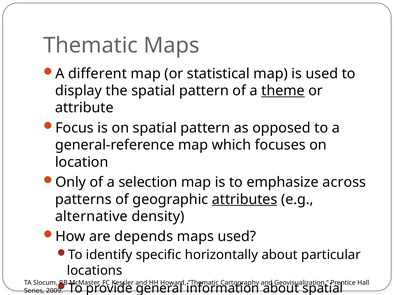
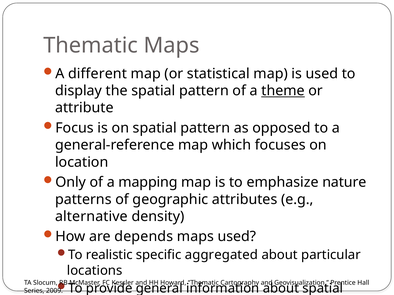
selection: selection -> mapping
across: across -> nature
attributes underline: present -> none
identify: identify -> realistic
horizontally: horizontally -> aggregated
